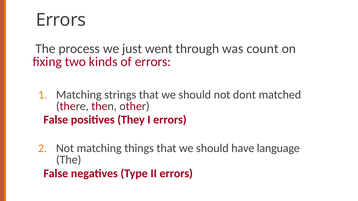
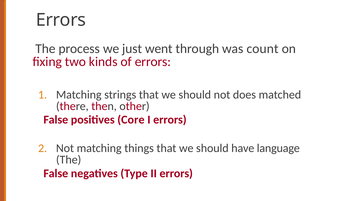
dont: dont -> does
They: They -> Core
